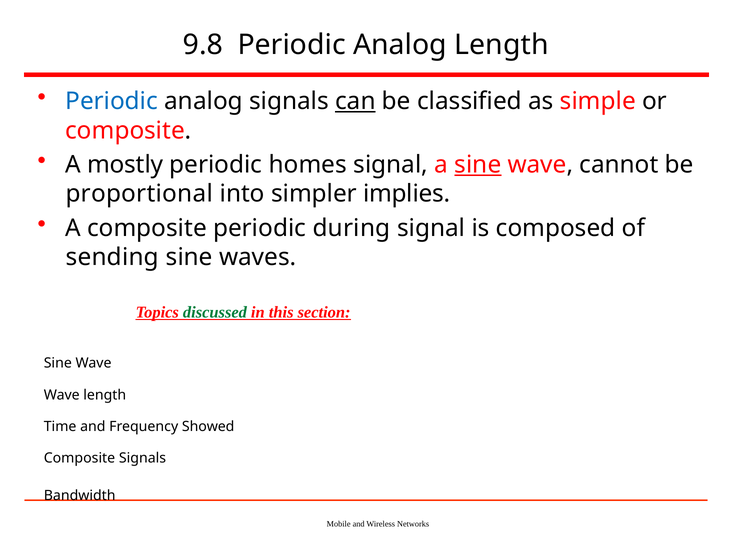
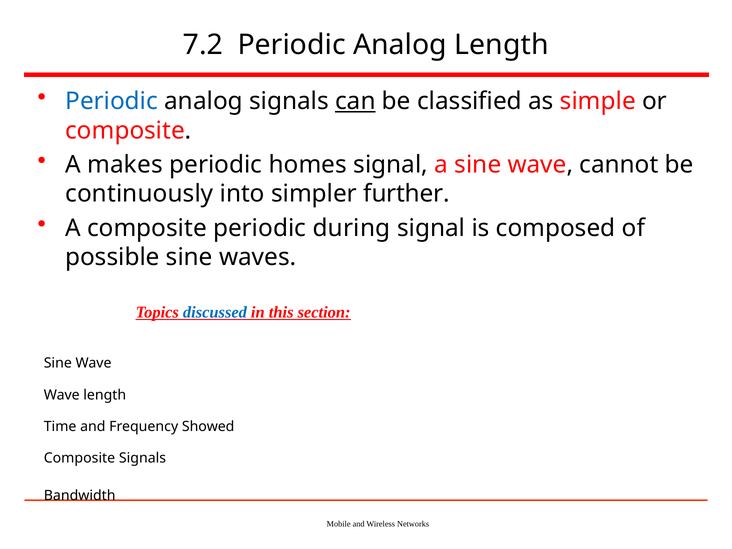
9.8: 9.8 -> 7.2
mostly: mostly -> makes
sine at (478, 165) underline: present -> none
proportional: proportional -> continuously
implies: implies -> further
sending: sending -> possible
discussed colour: green -> blue
